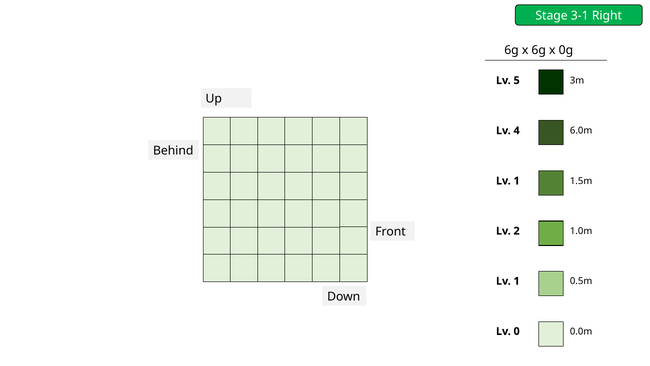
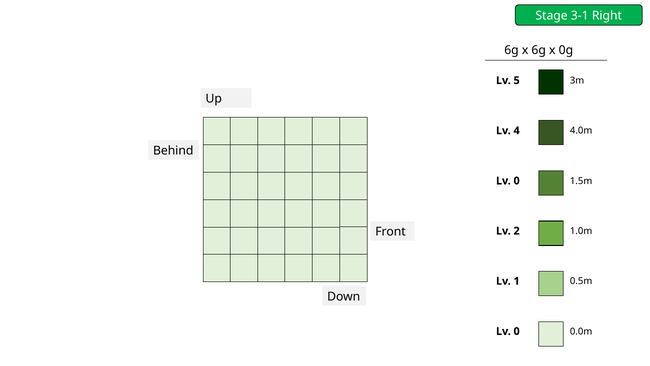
6.0m: 6.0m -> 4.0m
1 at (517, 181): 1 -> 0
